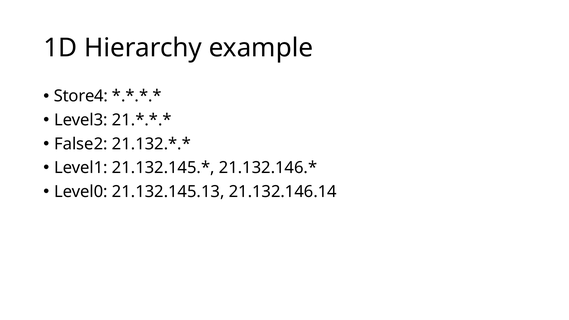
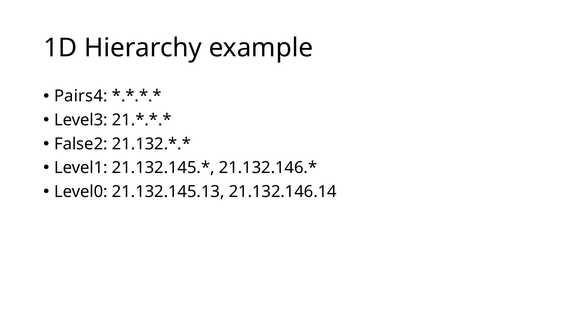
Store4: Store4 -> Pairs4
